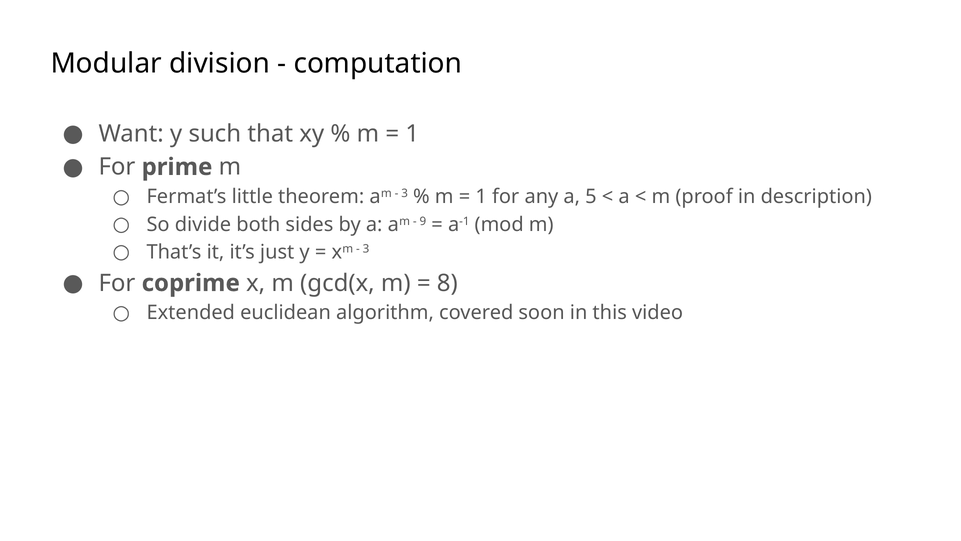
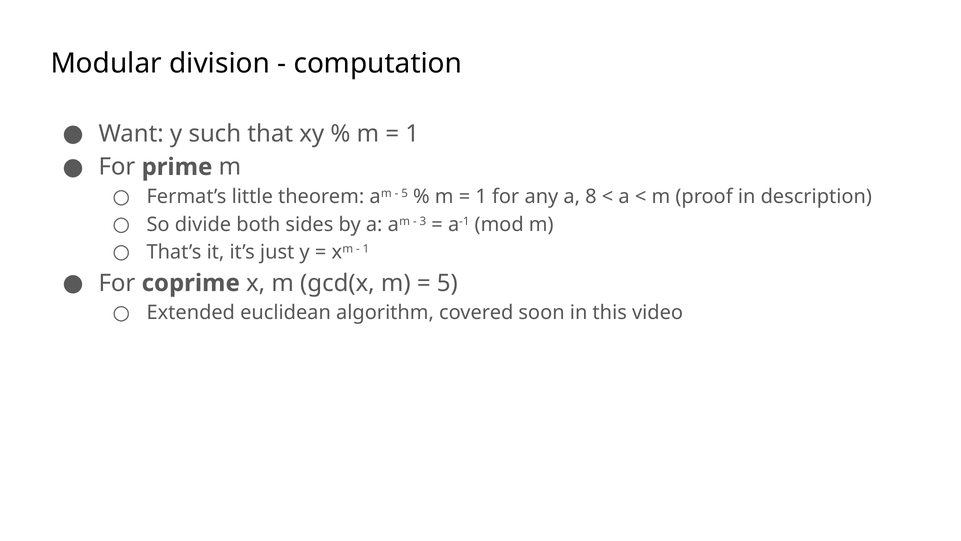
3 at (405, 193): 3 -> 5
5: 5 -> 8
9: 9 -> 3
3 at (366, 249): 3 -> 1
8 at (447, 283): 8 -> 5
